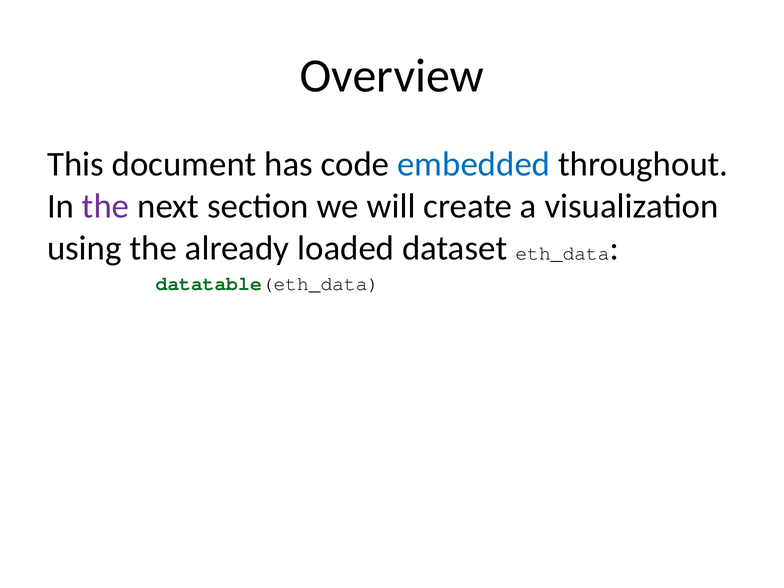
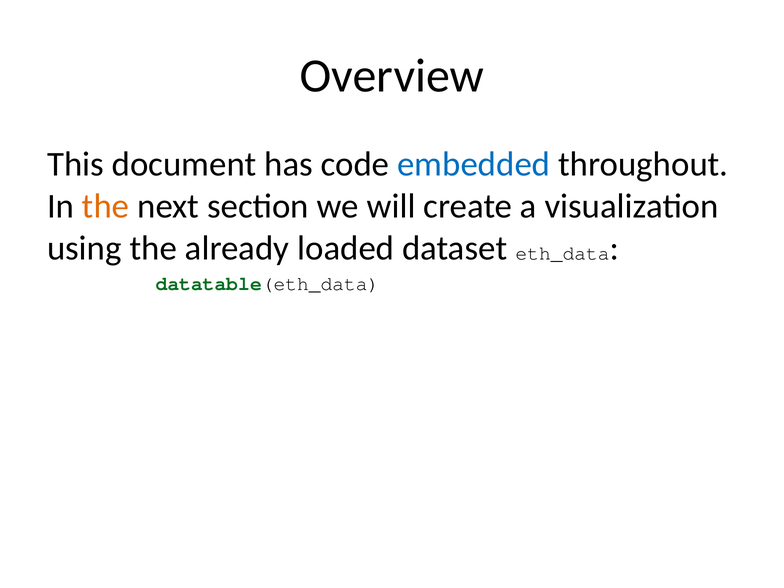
the at (106, 206) colour: purple -> orange
